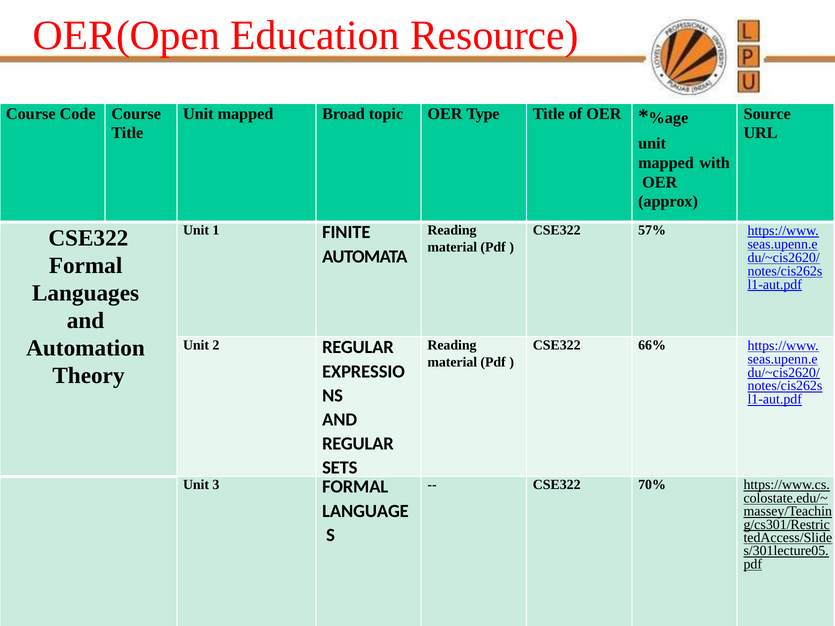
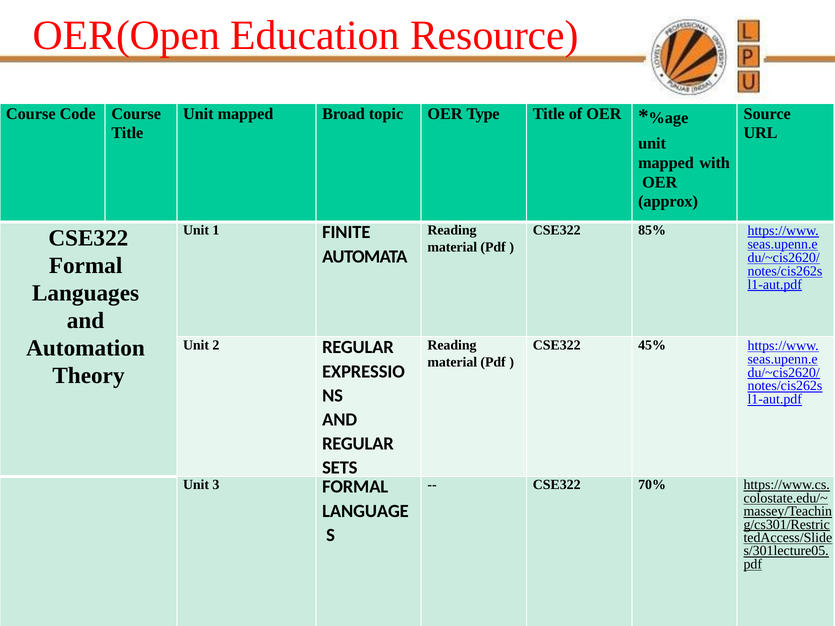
57%: 57% -> 85%
66%: 66% -> 45%
